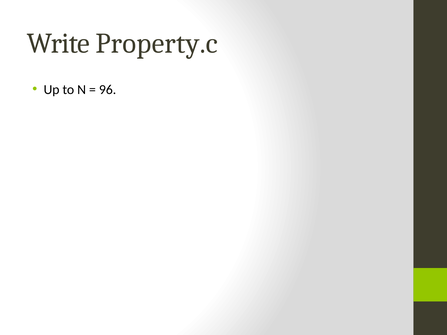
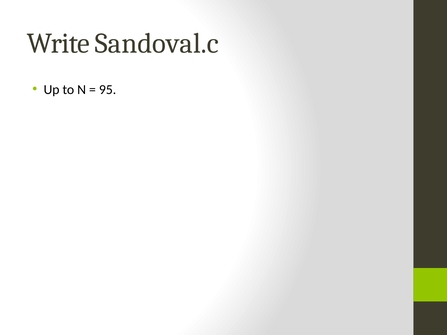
Property.c: Property.c -> Sandoval.c
96: 96 -> 95
